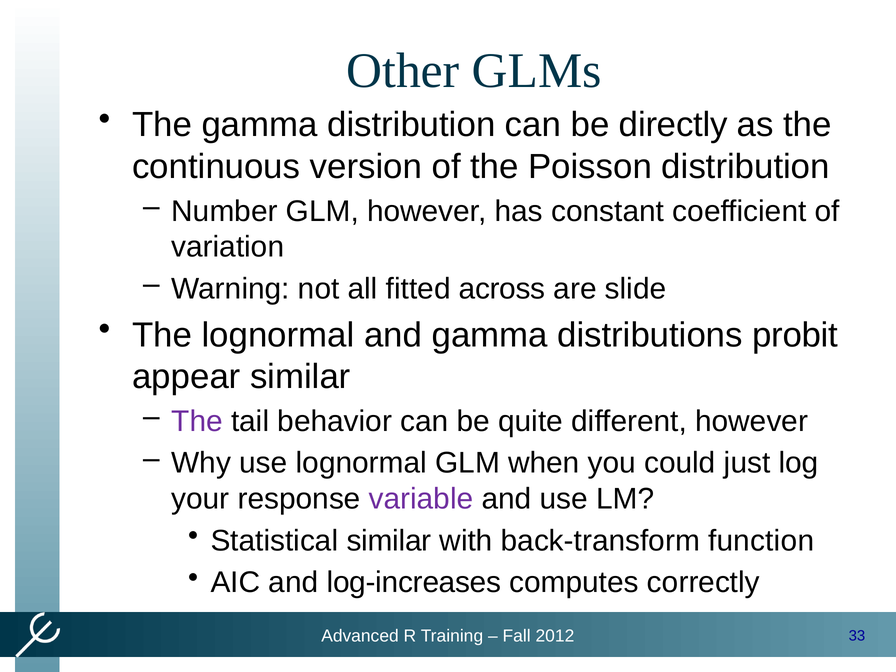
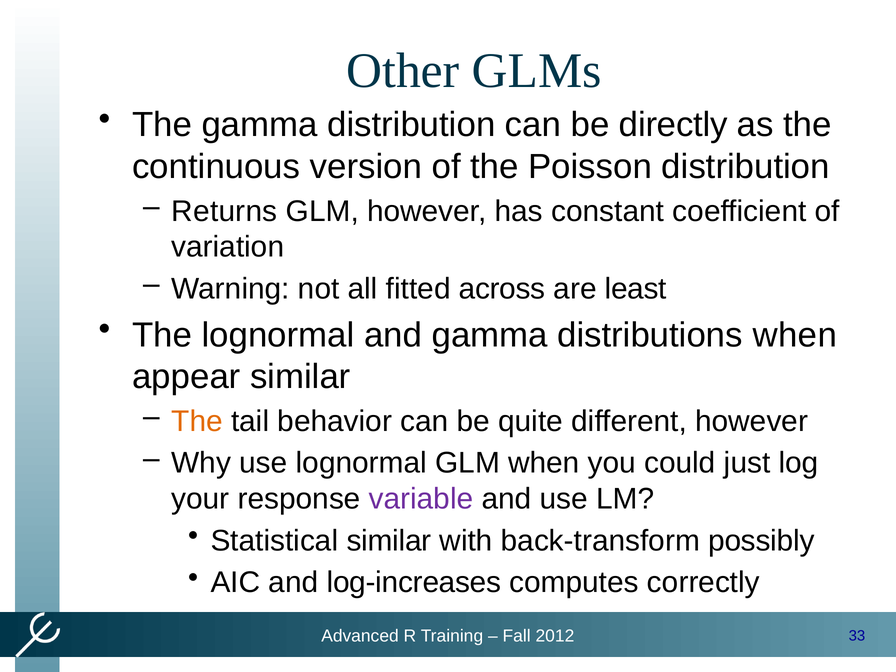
Number: Number -> Returns
slide: slide -> least
distributions probit: probit -> when
The at (197, 421) colour: purple -> orange
function: function -> possibly
